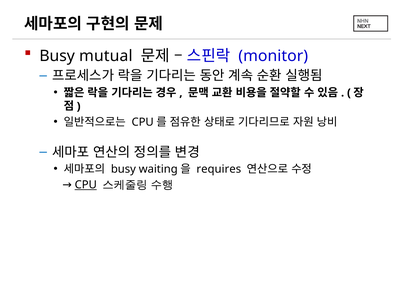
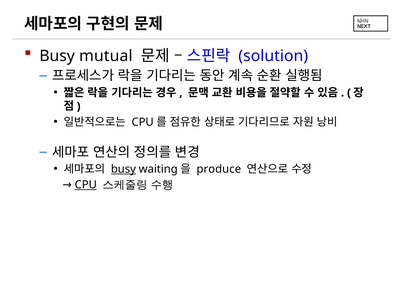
monitor: monitor -> solution
busy at (123, 169) underline: none -> present
requires: requires -> produce
